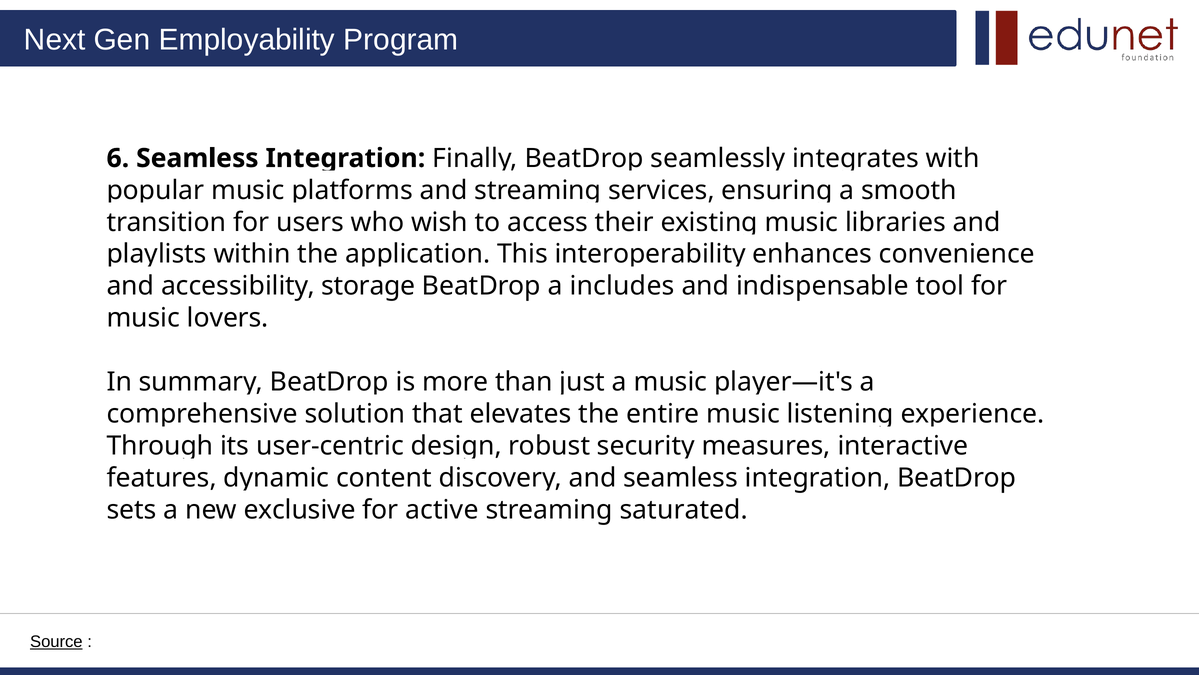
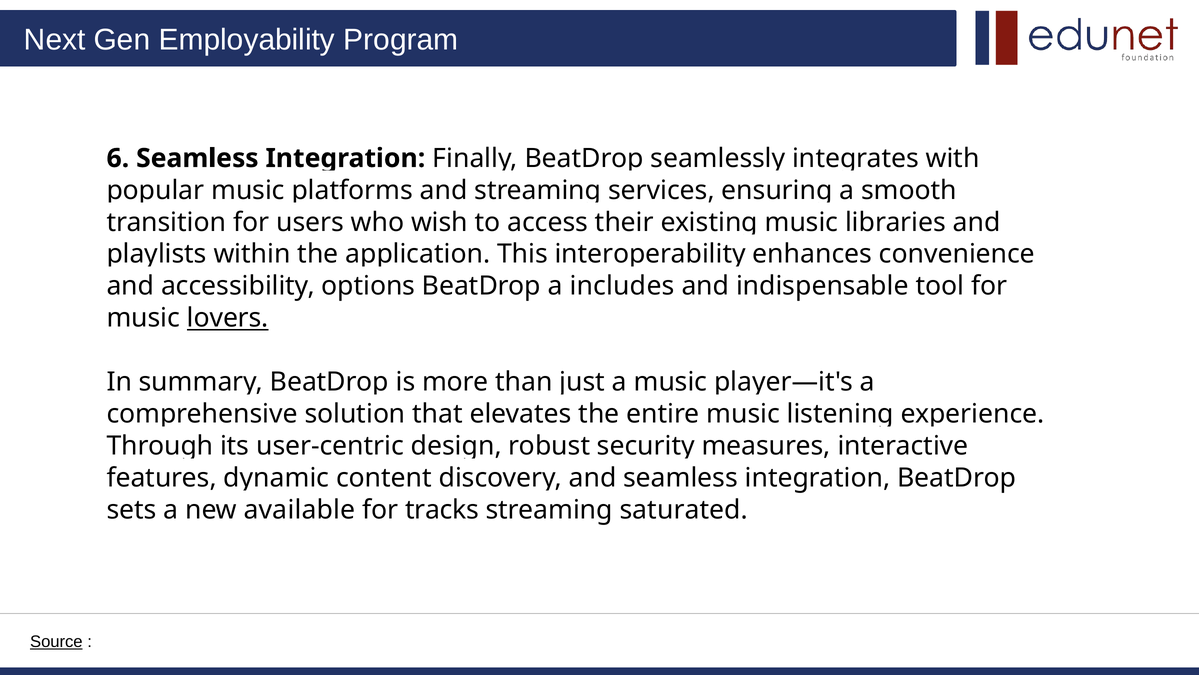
storage: storage -> options
lovers underline: none -> present
exclusive: exclusive -> available
active: active -> tracks
